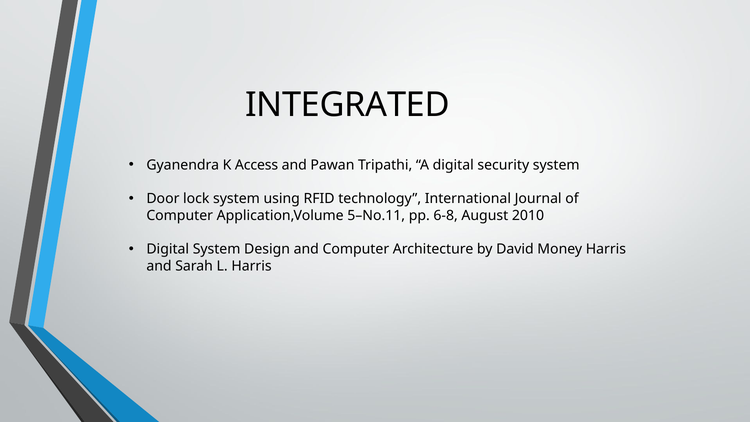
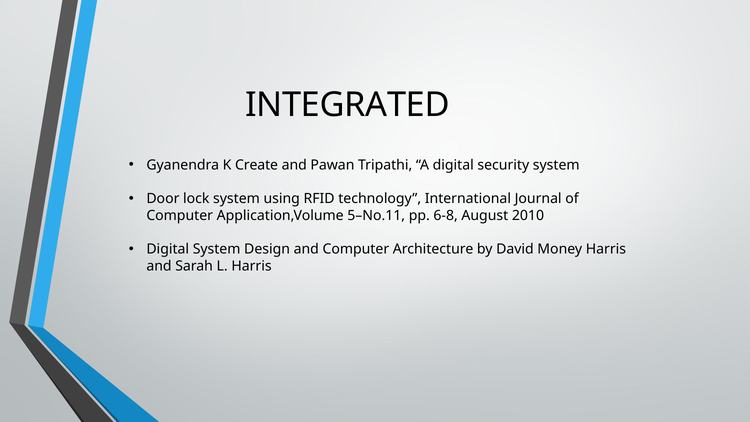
Access: Access -> Create
